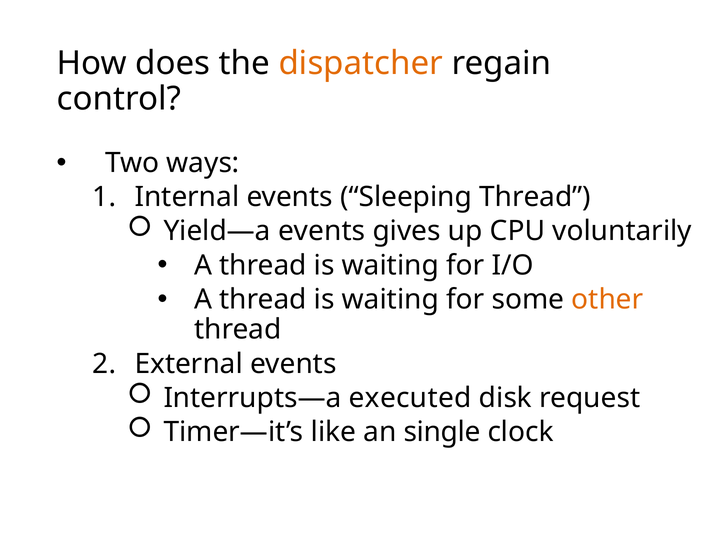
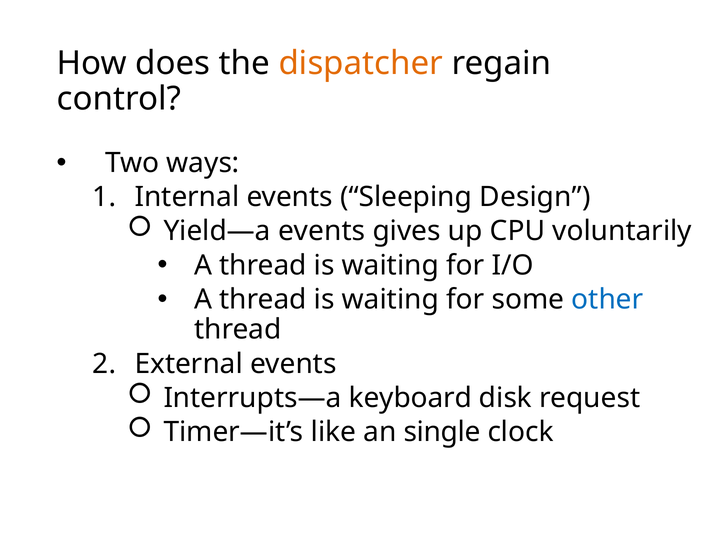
Sleeping Thread: Thread -> Design
other colour: orange -> blue
executed: executed -> keyboard
